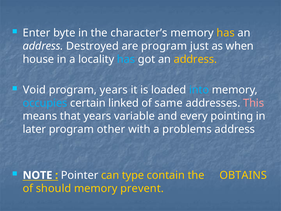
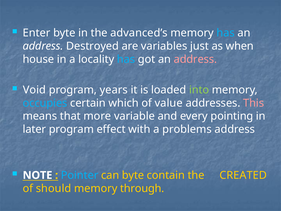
character’s: character’s -> advanced’s
has at (226, 33) colour: yellow -> light blue
are program: program -> variables
address at (195, 59) colour: yellow -> pink
into colour: light blue -> light green
linked: linked -> which
same: same -> value
that years: years -> more
other: other -> effect
Pointer colour: white -> light blue
can type: type -> byte
OBTAINS: OBTAINS -> CREATED
prevent: prevent -> through
